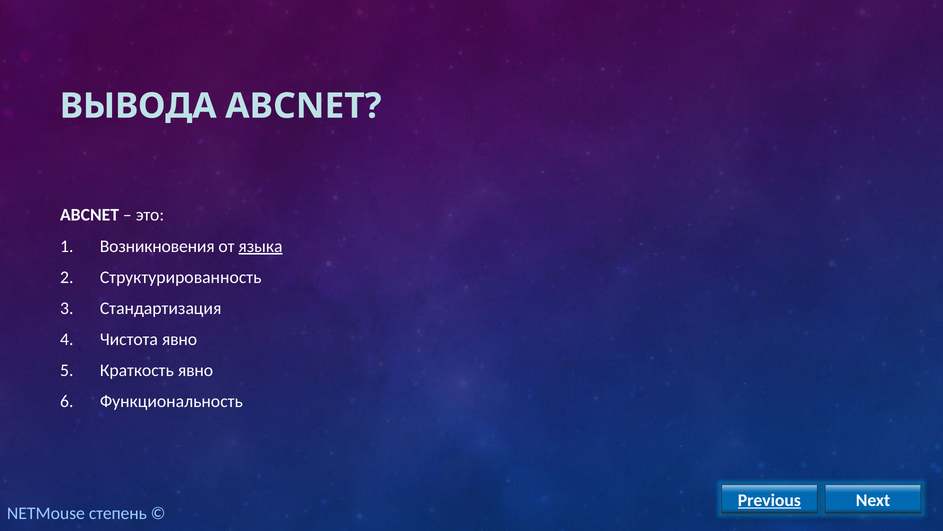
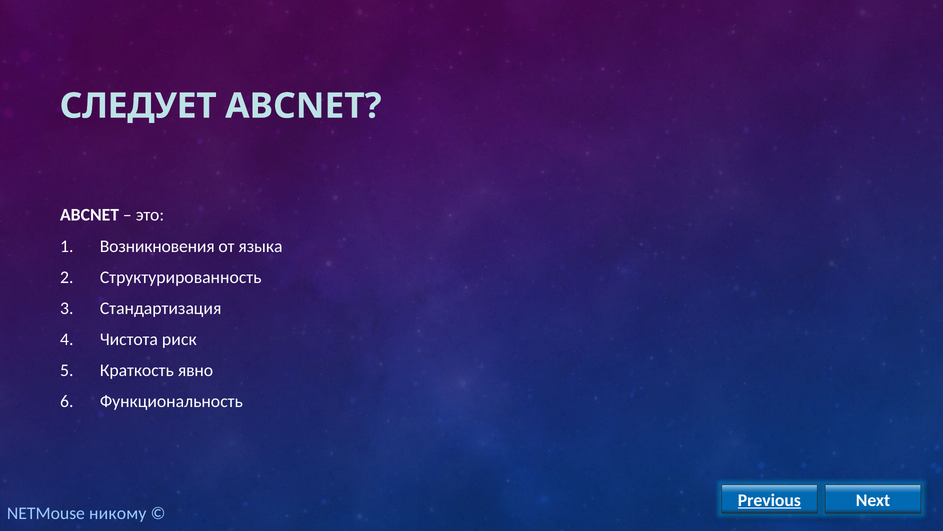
ВЫВОДА: ВЫВОДА -> СЛЕДУЕТ
языка underline: present -> none
Чистота явно: явно -> риск
степень: степень -> никому
